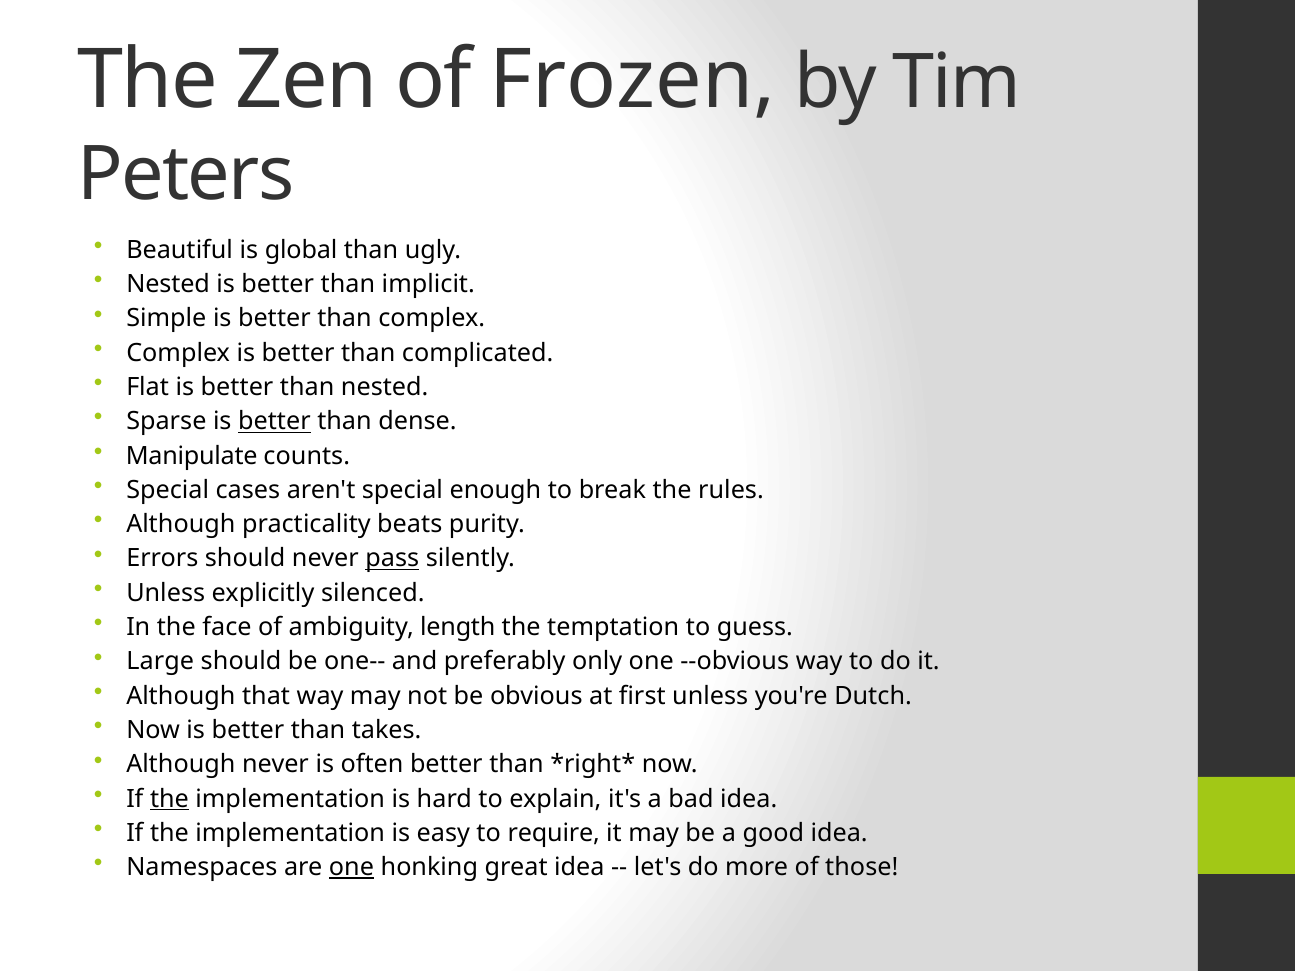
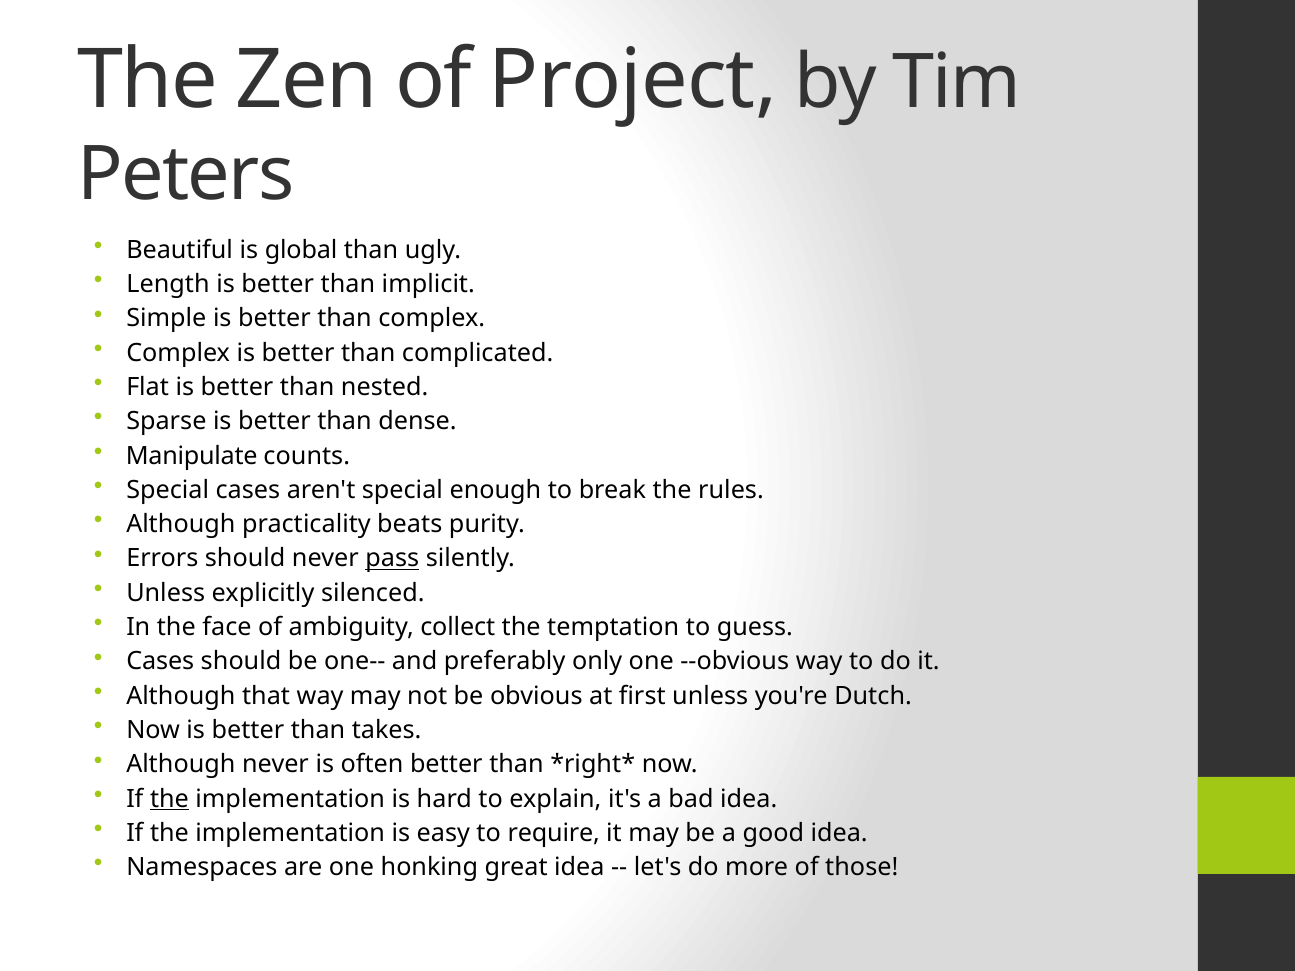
Frozen: Frozen -> Project
Nested at (168, 284): Nested -> Length
better at (274, 422) underline: present -> none
length: length -> collect
Large at (160, 662): Large -> Cases
one at (351, 868) underline: present -> none
